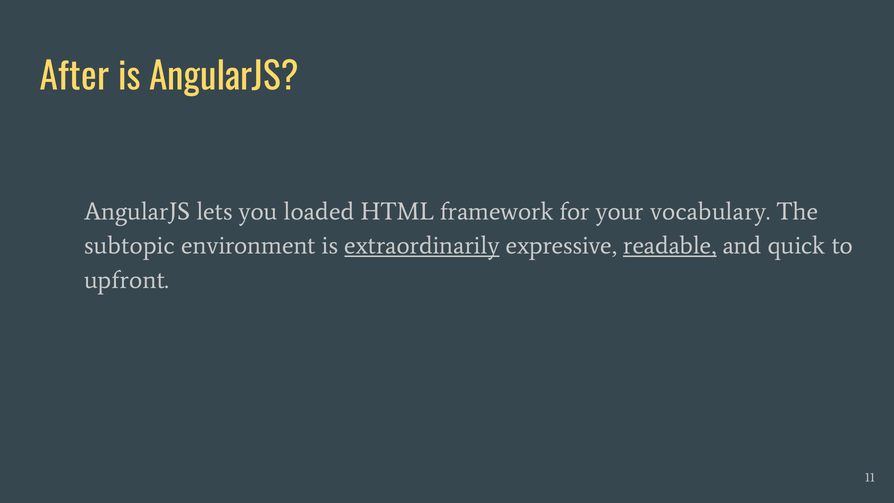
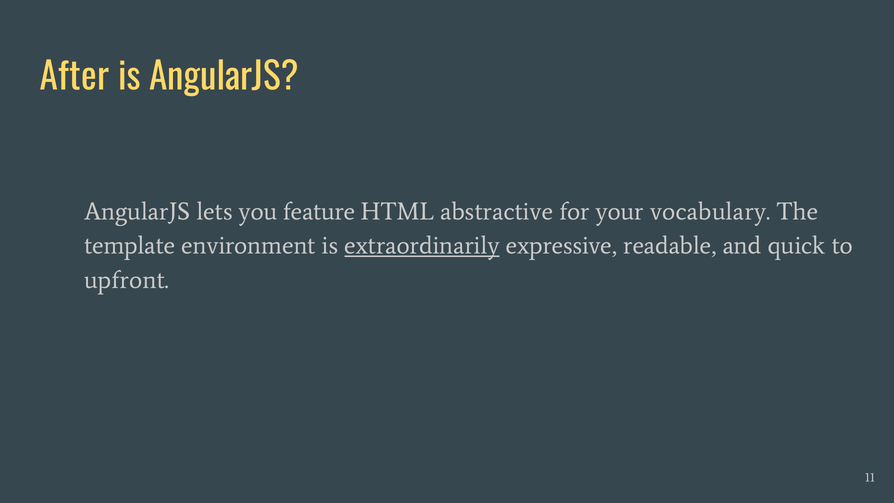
loaded: loaded -> feature
framework: framework -> abstractive
subtopic: subtopic -> template
readable underline: present -> none
